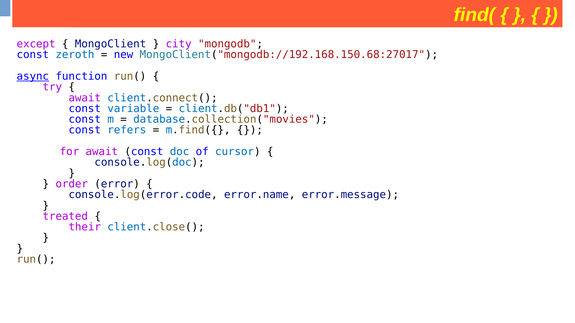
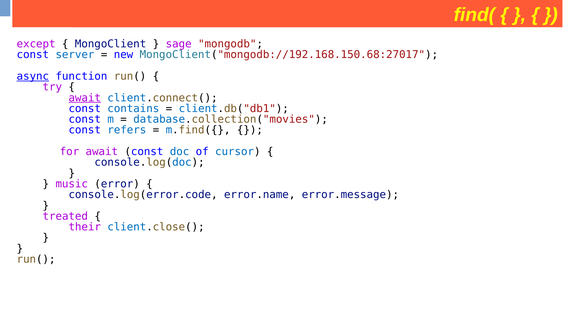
city: city -> sage
zeroth: zeroth -> server
await at (85, 98) underline: none -> present
variable: variable -> contains
order: order -> music
